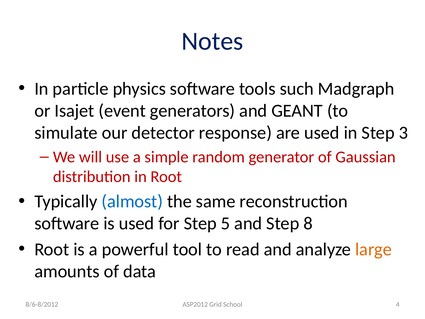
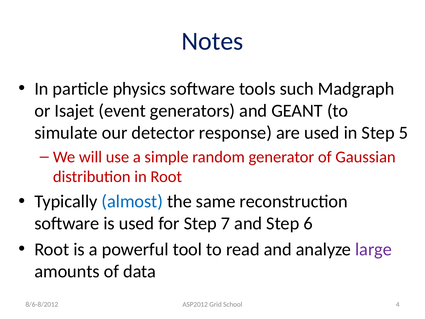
3: 3 -> 5
5: 5 -> 7
8: 8 -> 6
large colour: orange -> purple
